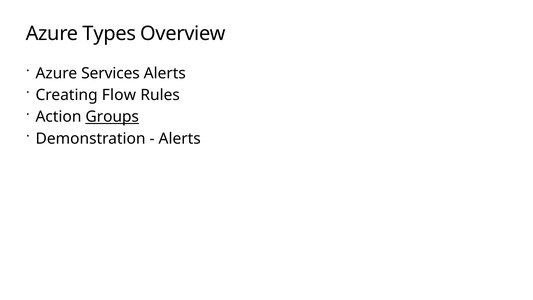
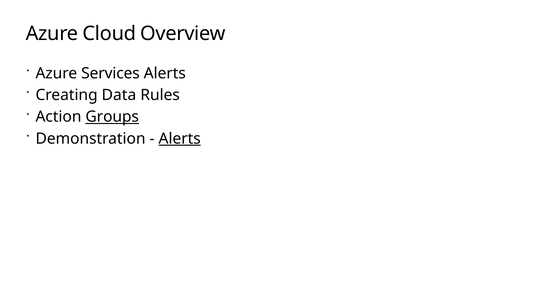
Types: Types -> Cloud
Flow: Flow -> Data
Alerts at (180, 139) underline: none -> present
